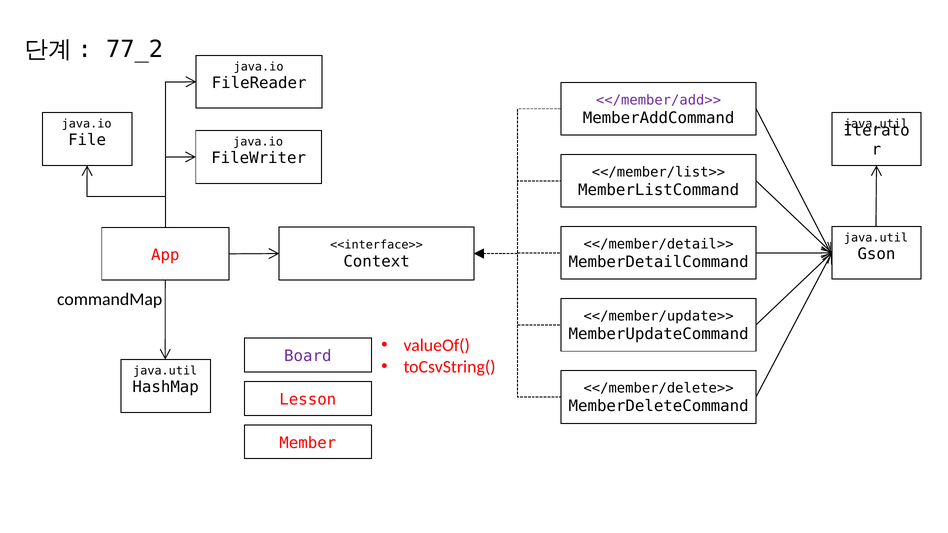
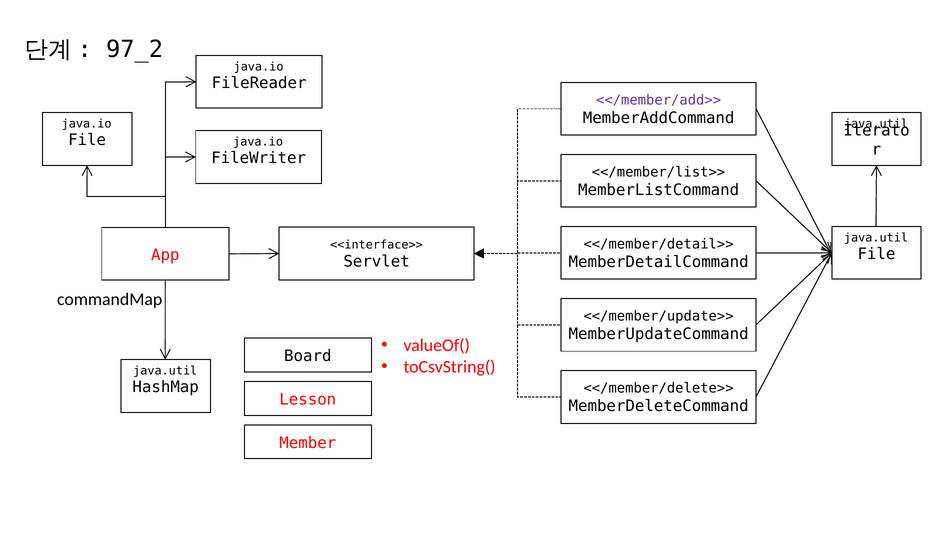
77_2: 77_2 -> 97_2
Gson at (876, 254): Gson -> File
Context: Context -> Servlet
Board colour: purple -> black
